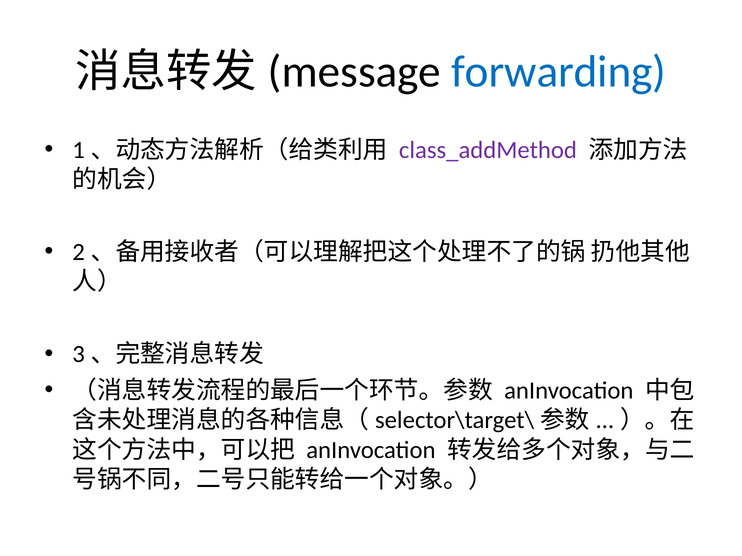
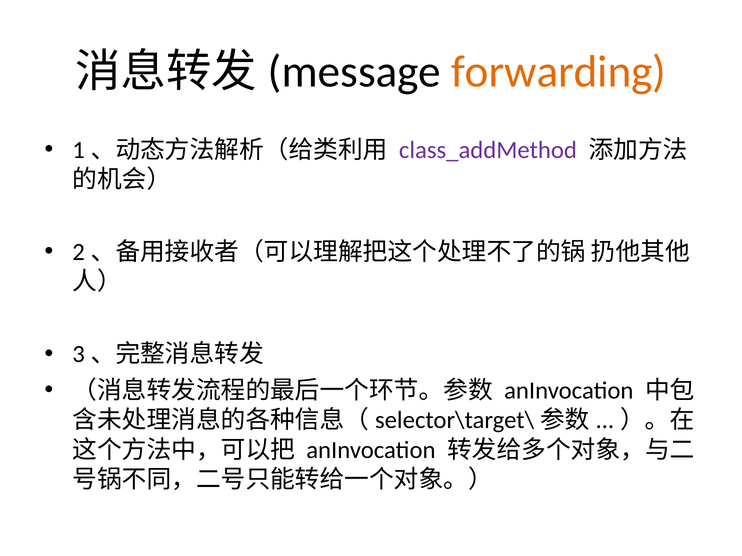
forwarding colour: blue -> orange
